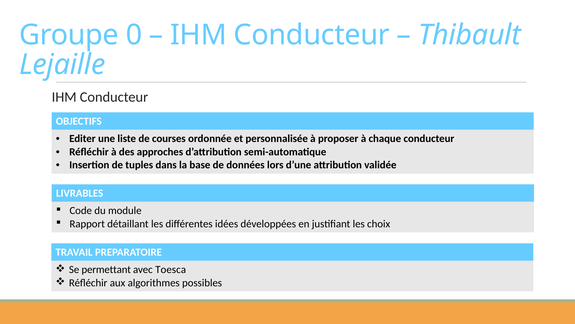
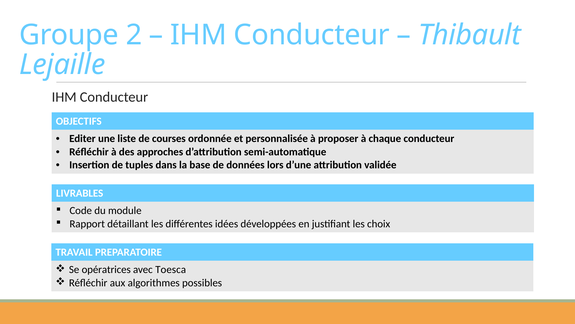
0: 0 -> 2
permettant: permettant -> opératrices
